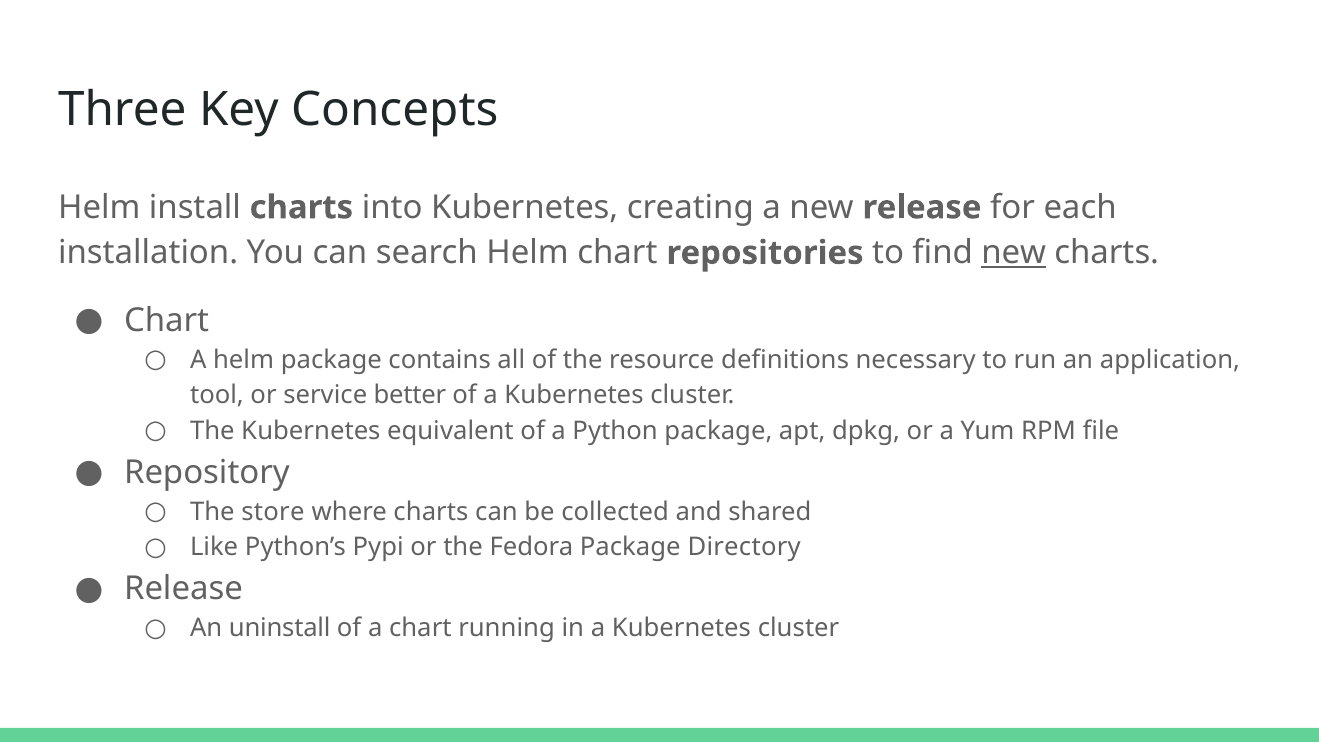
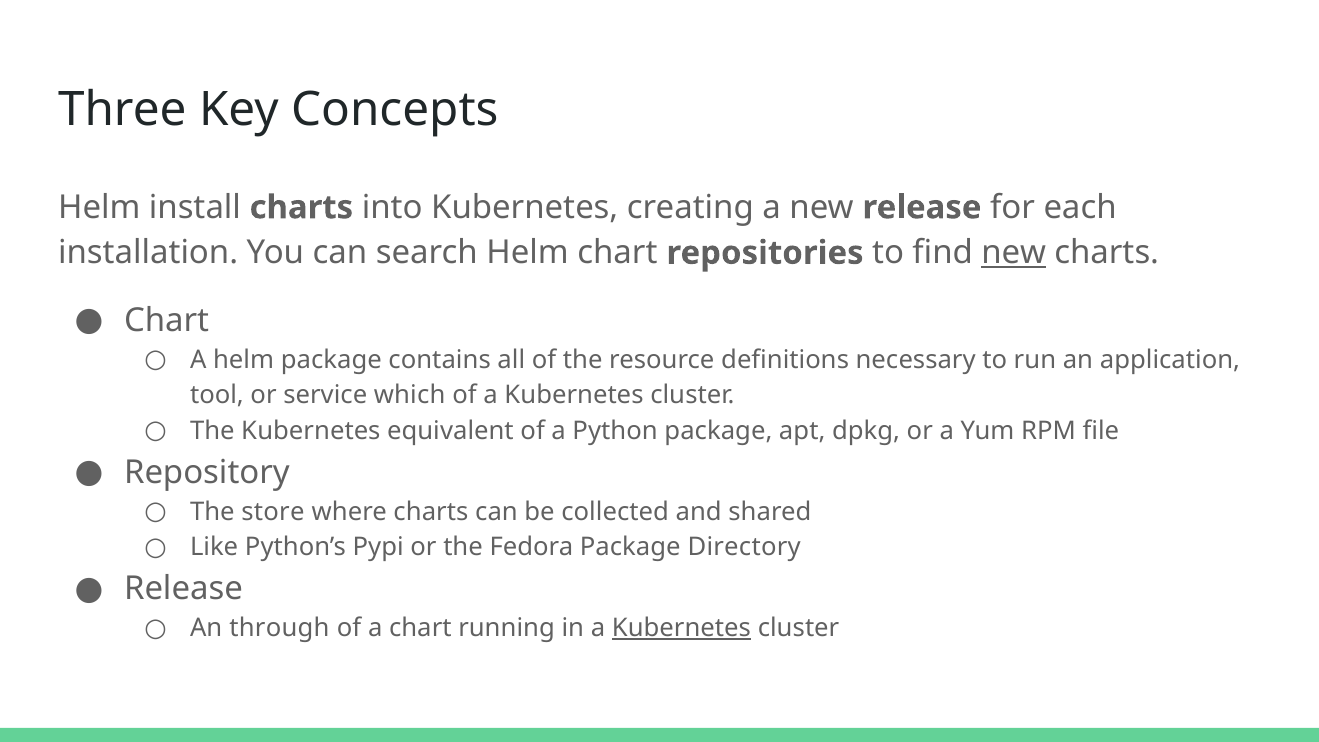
better: better -> which
uninstall: uninstall -> through
Kubernetes at (681, 628) underline: none -> present
